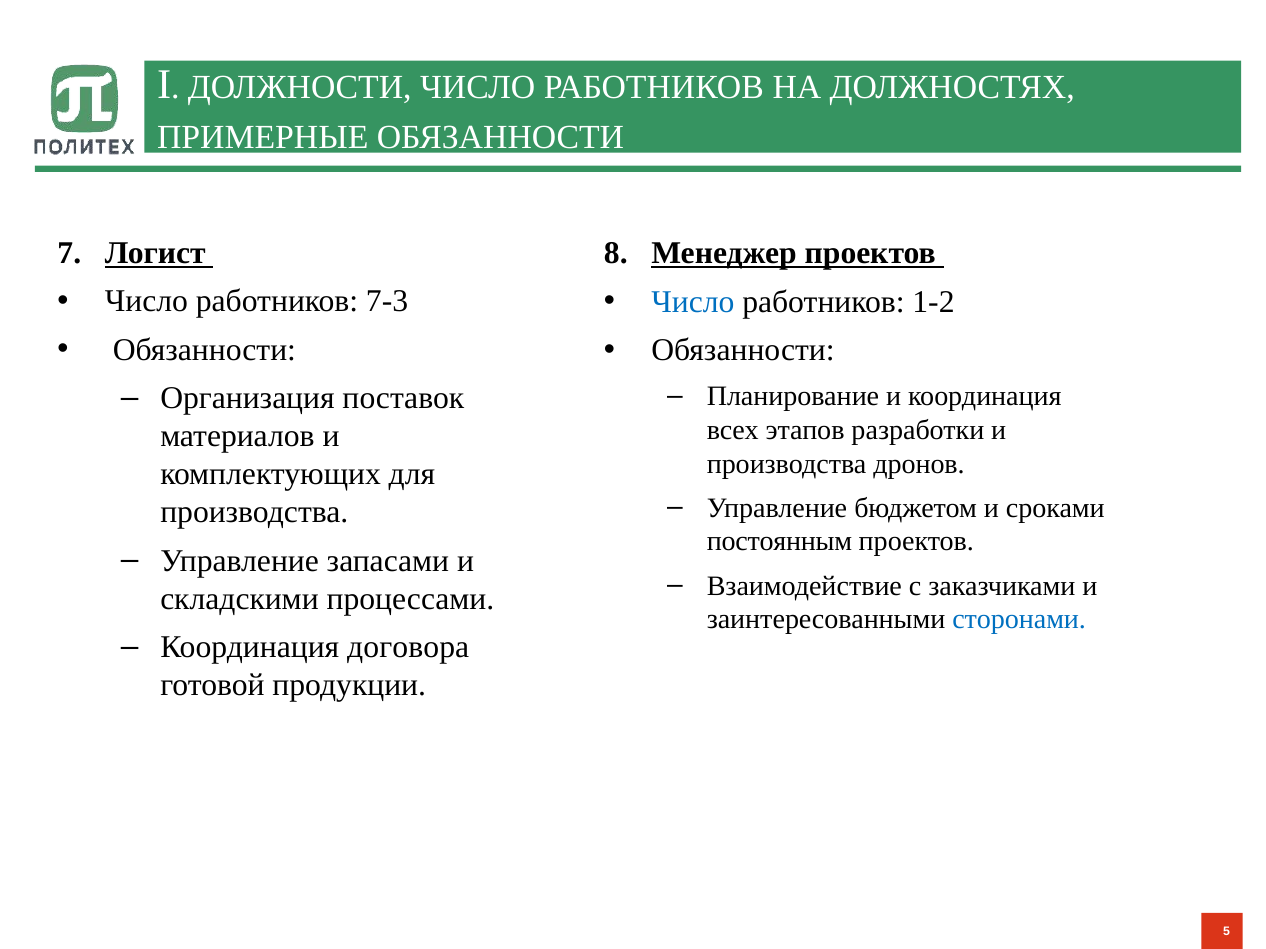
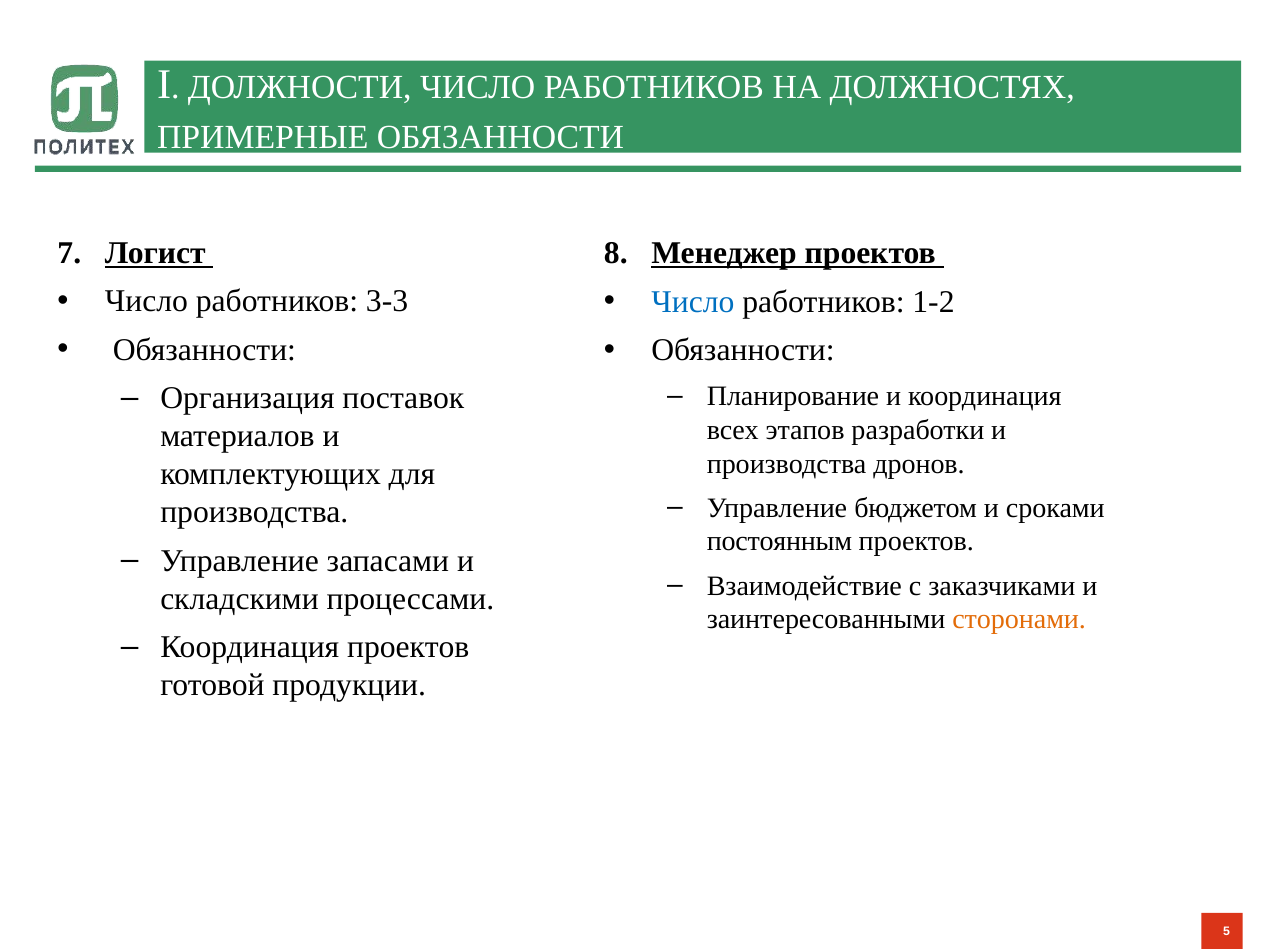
7-3: 7-3 -> 3-3
сторонами colour: blue -> orange
Координация договора: договора -> проектов
